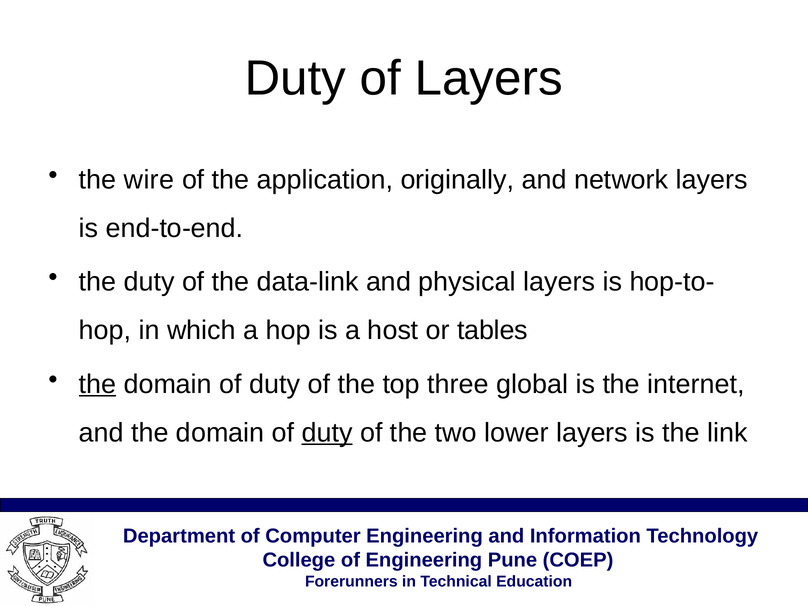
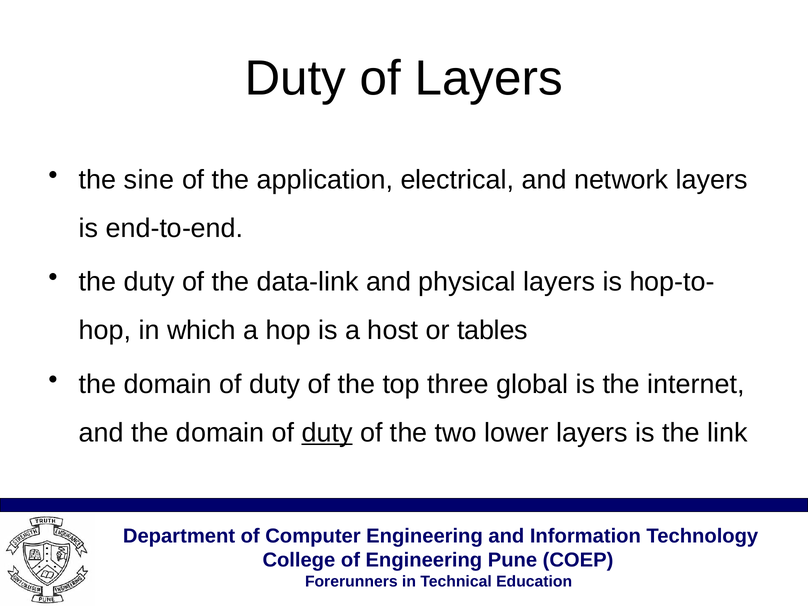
wire: wire -> sine
originally: originally -> electrical
the at (97, 384) underline: present -> none
